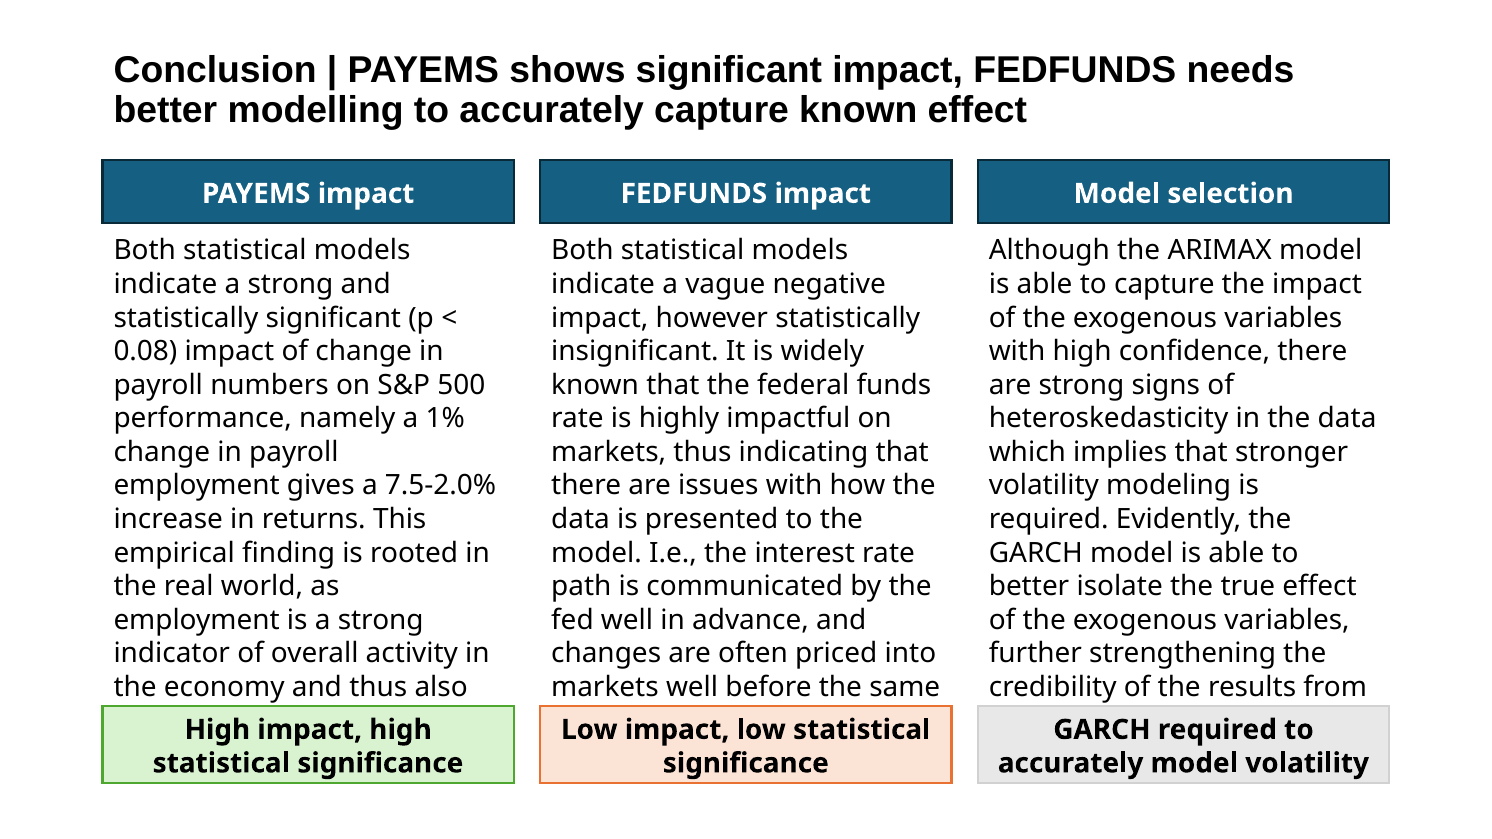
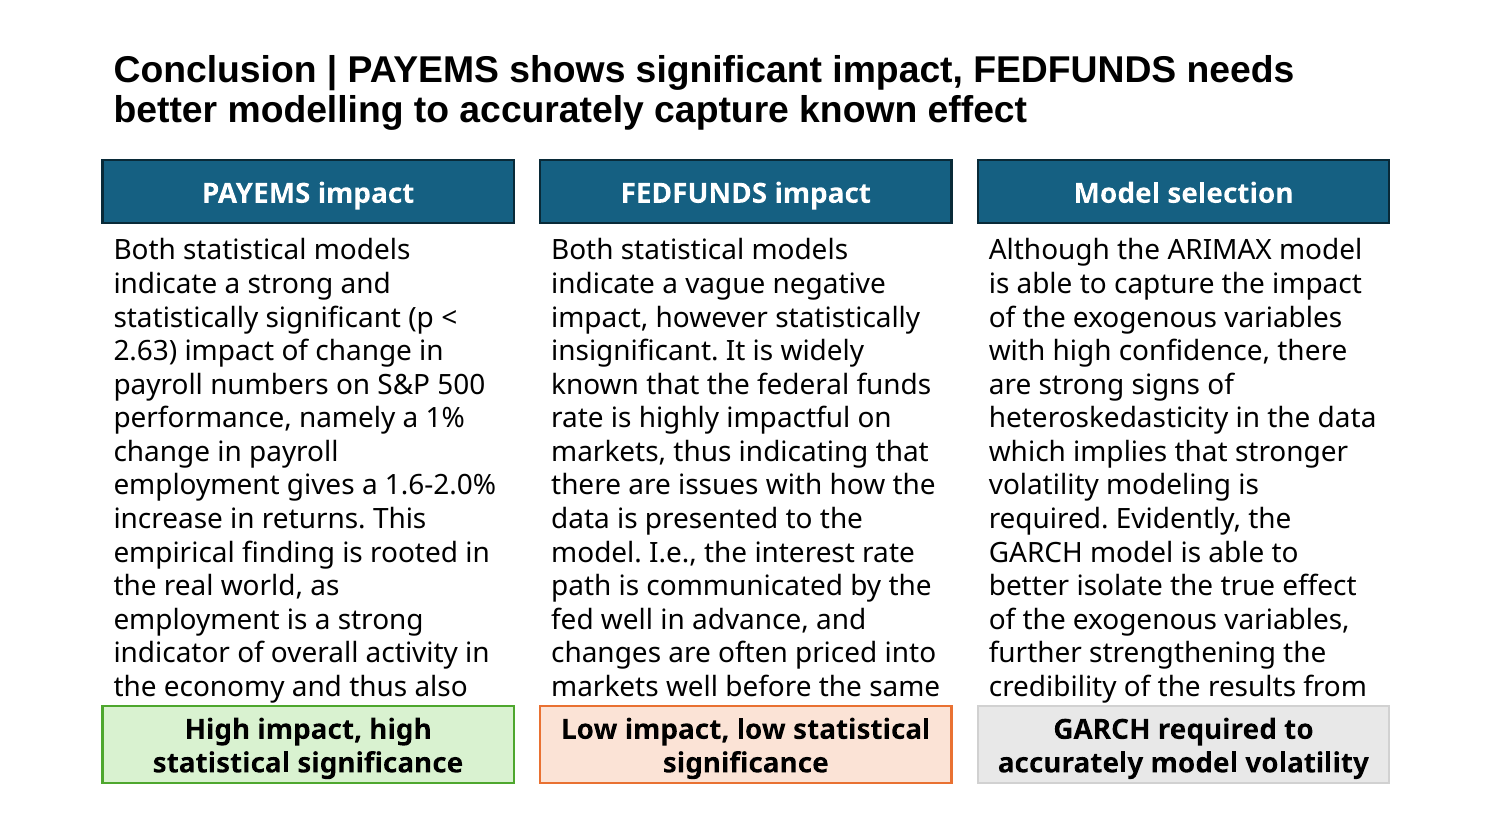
0.08: 0.08 -> 2.63
7.5-2.0%: 7.5-2.0% -> 1.6-2.0%
